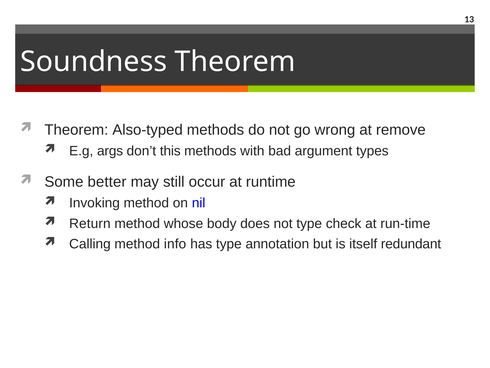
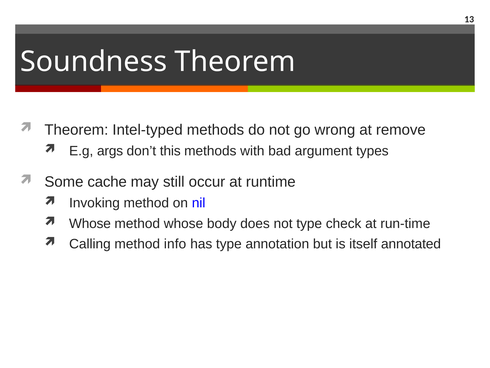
Also-typed: Also-typed -> Intel-typed
better: better -> cache
Return at (90, 223): Return -> Whose
redundant: redundant -> annotated
